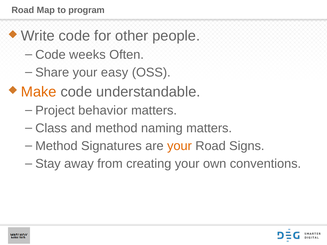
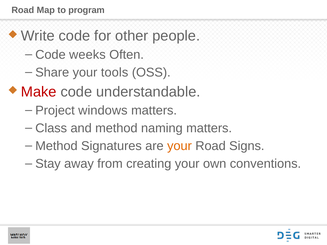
easy: easy -> tools
Make colour: orange -> red
behavior: behavior -> windows
